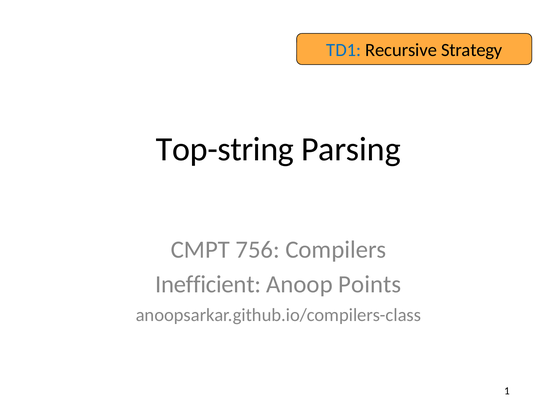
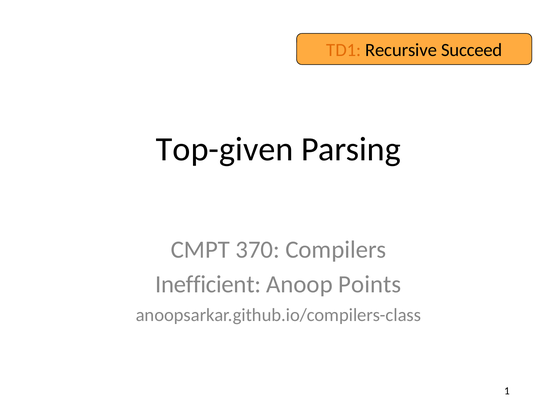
TD1 colour: blue -> orange
Strategy: Strategy -> Succeed
Top-string: Top-string -> Top-given
756: 756 -> 370
